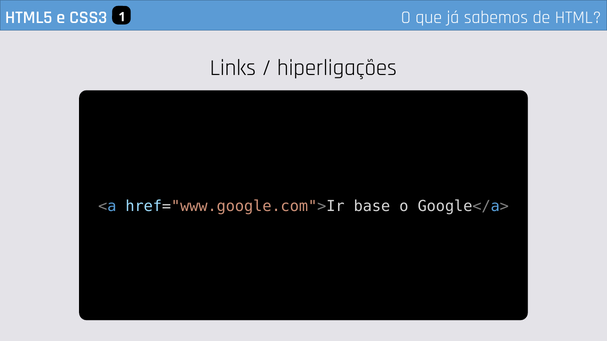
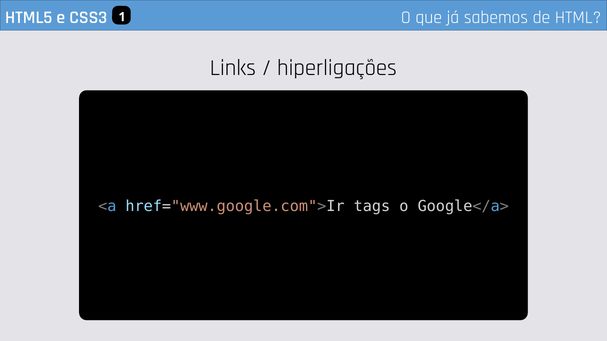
base: base -> tags
